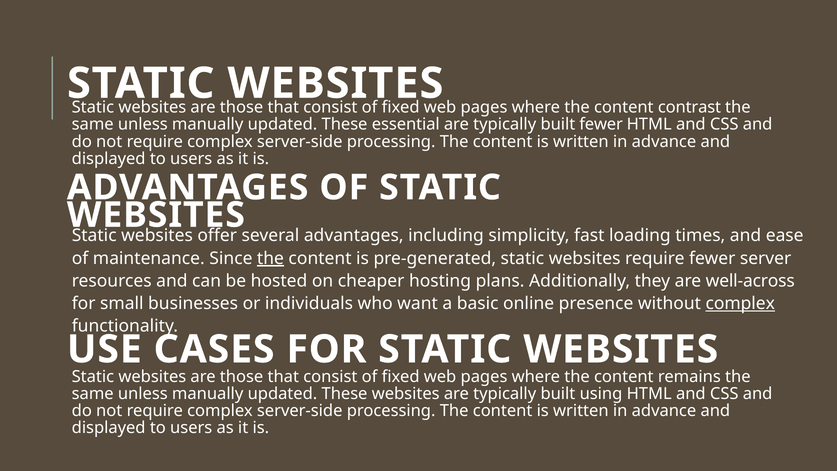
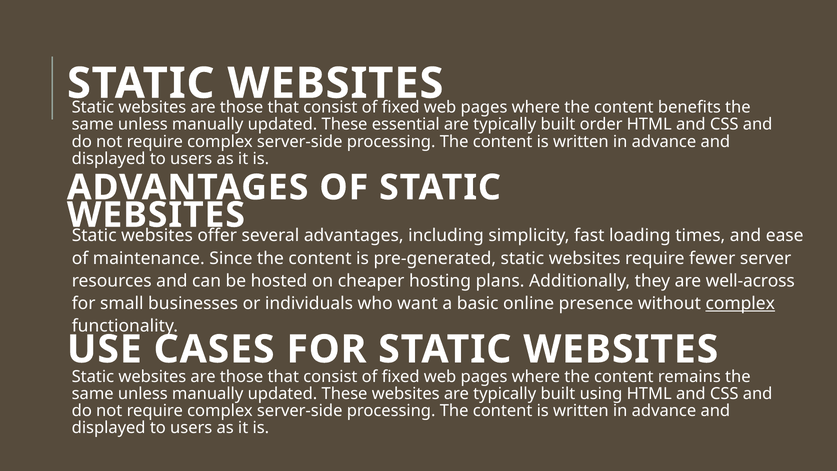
contrast: contrast -> benefits
built fewer: fewer -> order
the at (270, 258) underline: present -> none
